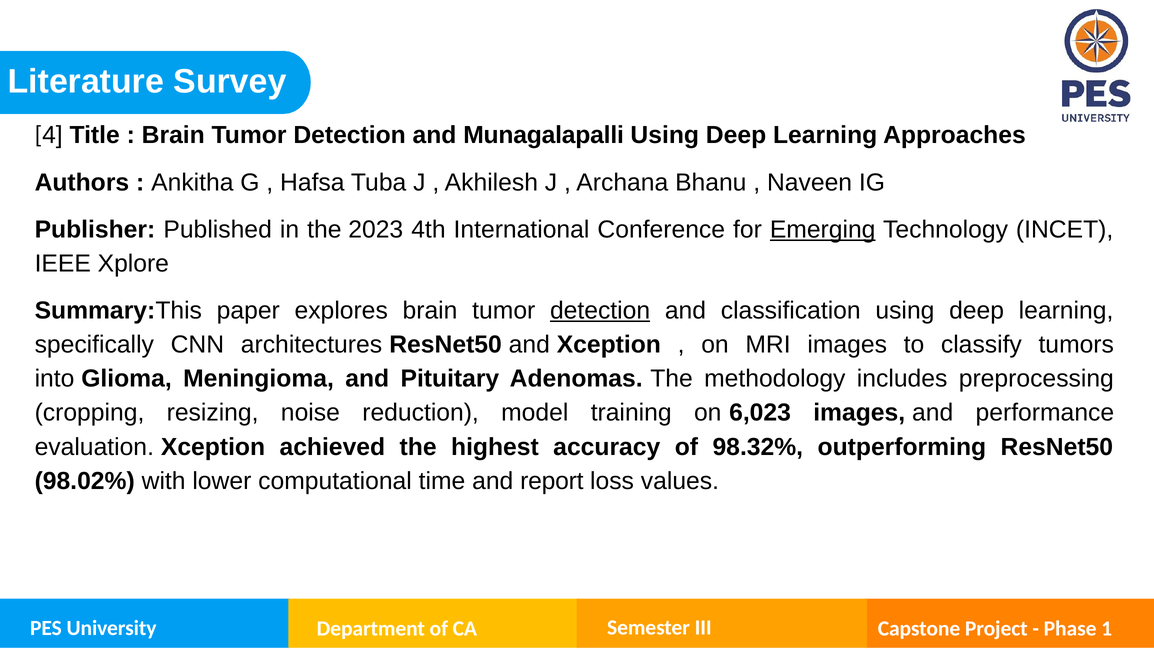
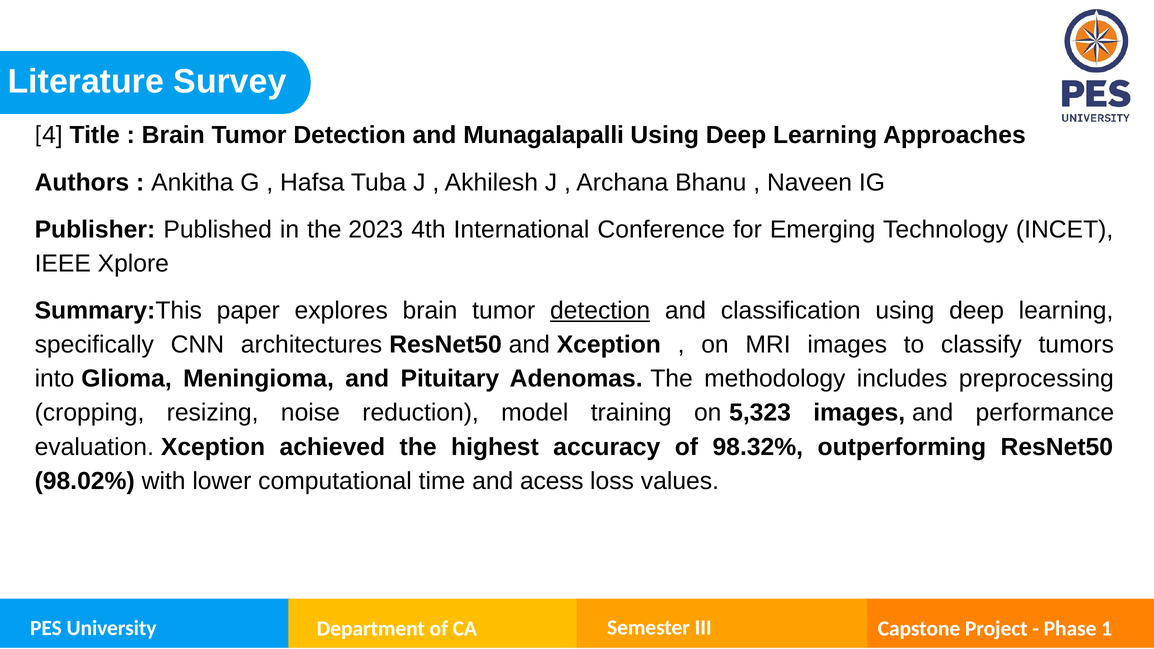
Emerging underline: present -> none
6,023: 6,023 -> 5,323
report: report -> acess
